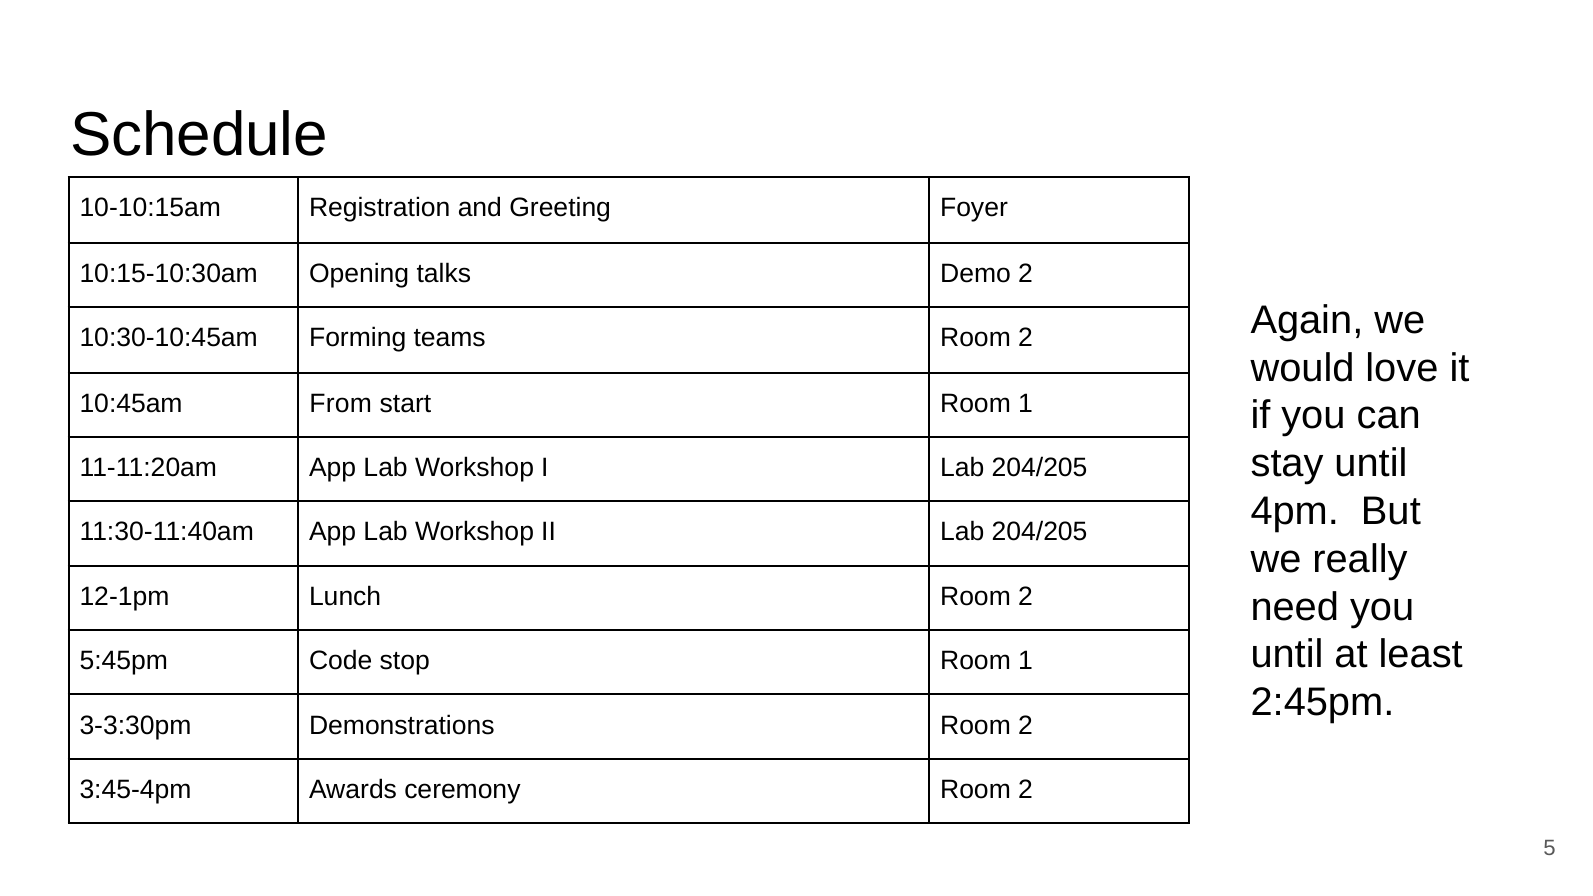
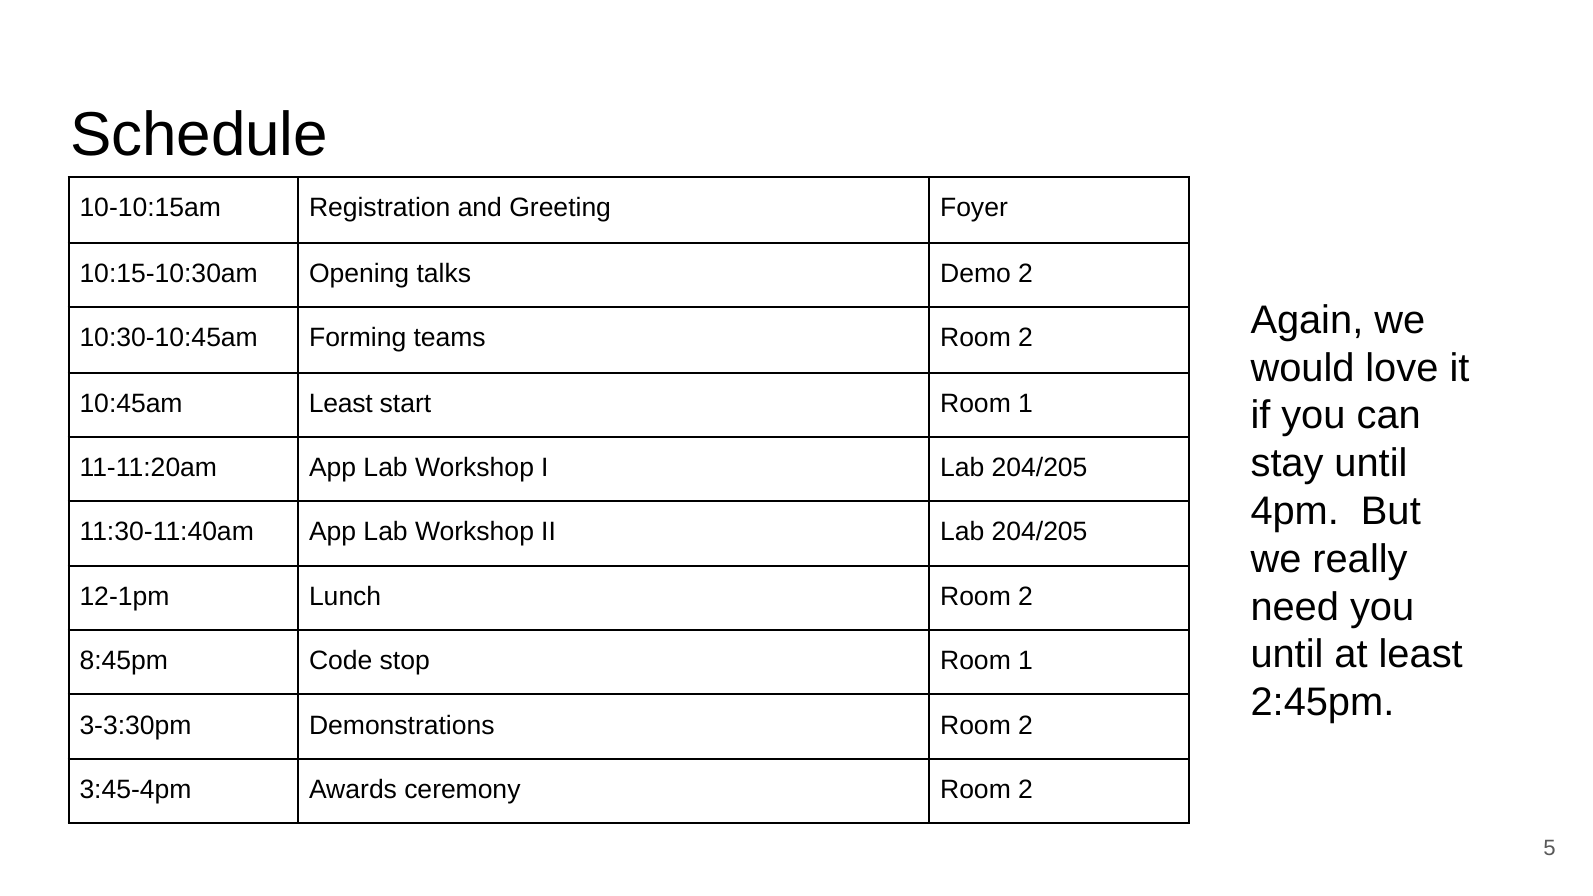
10:45am From: From -> Least
5:45pm: 5:45pm -> 8:45pm
